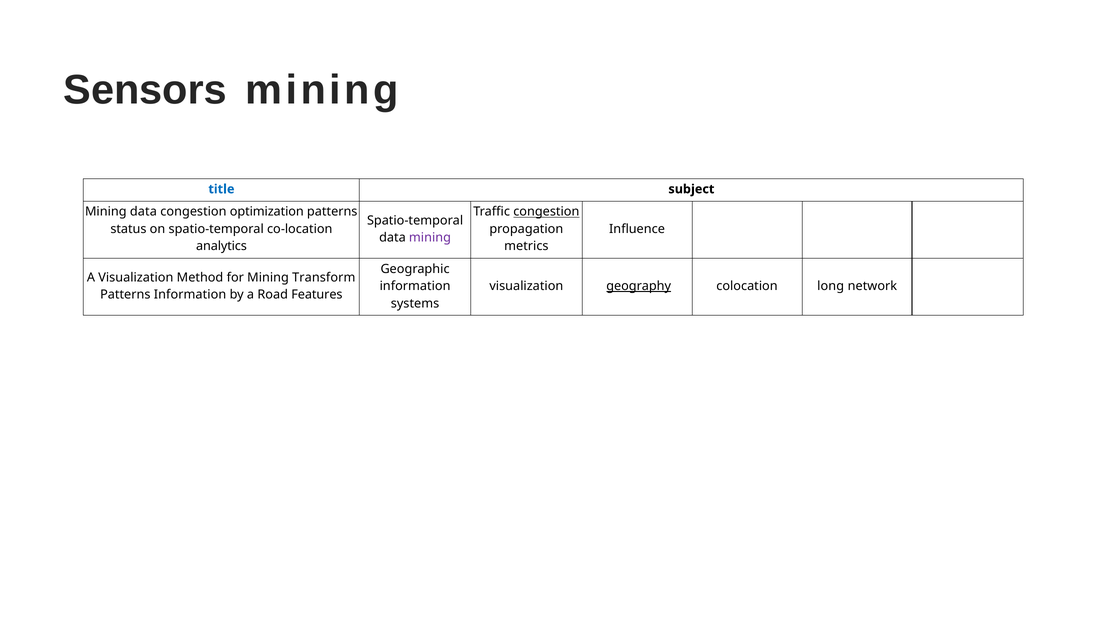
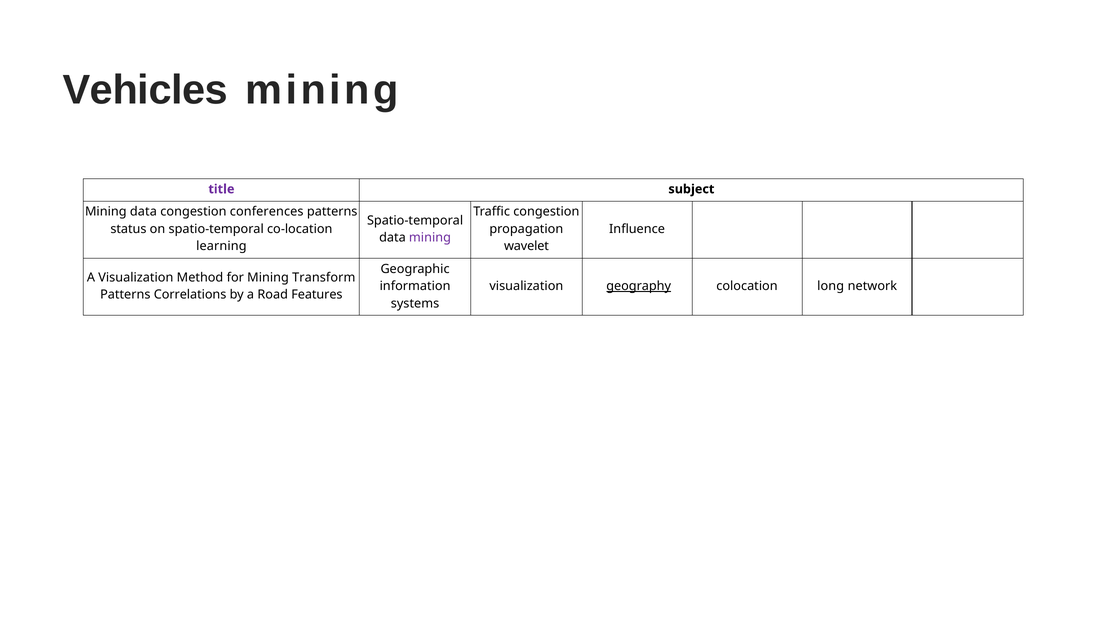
Sensors: Sensors -> Vehicles
title colour: blue -> purple
optimization: optimization -> conferences
congestion at (546, 212) underline: present -> none
analytics: analytics -> learning
metrics: metrics -> wavelet
Patterns Information: Information -> Correlations
